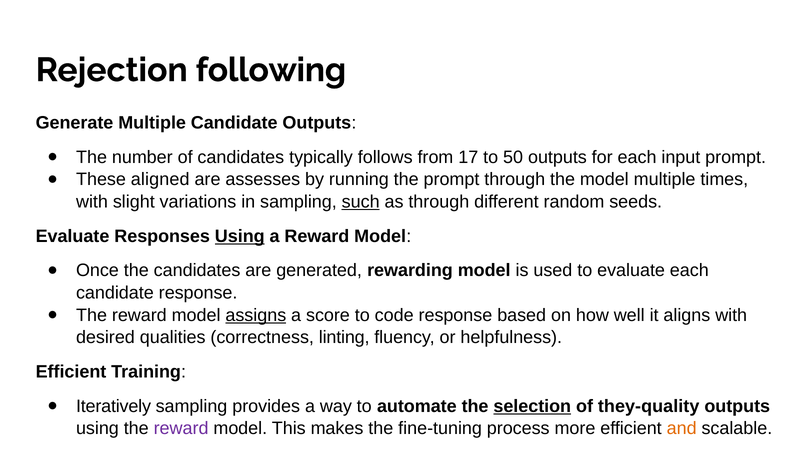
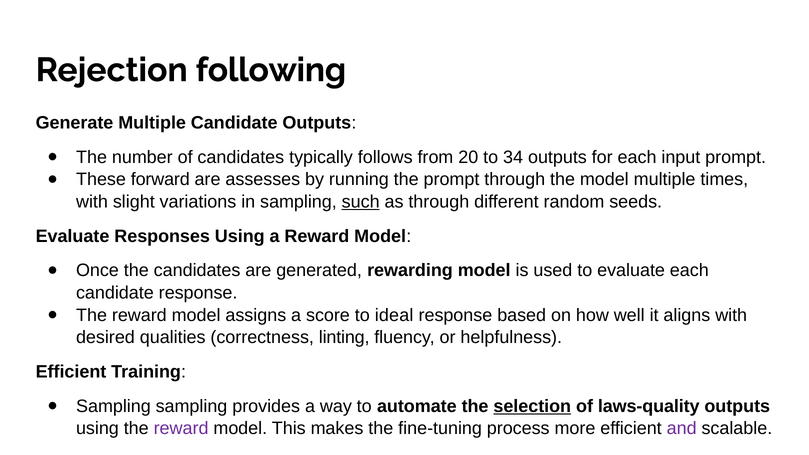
17: 17 -> 20
50: 50 -> 34
aligned: aligned -> forward
Using at (240, 236) underline: present -> none
assigns underline: present -> none
code: code -> ideal
Iteratively at (114, 406): Iteratively -> Sampling
they-quality: they-quality -> laws-quality
and colour: orange -> purple
